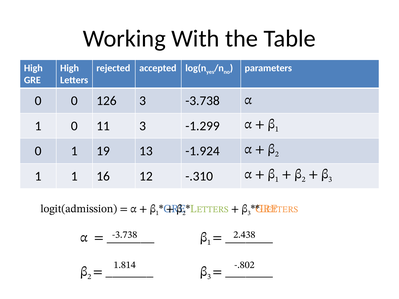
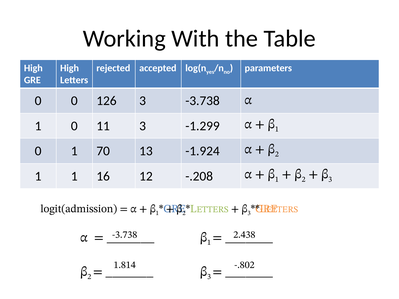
19: 19 -> 70
-.310: -.310 -> -.208
